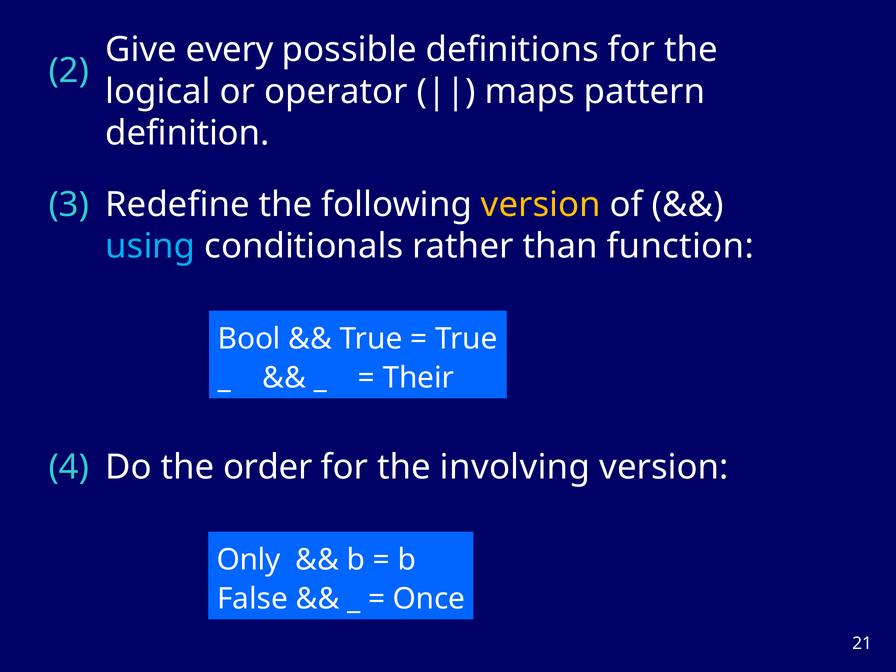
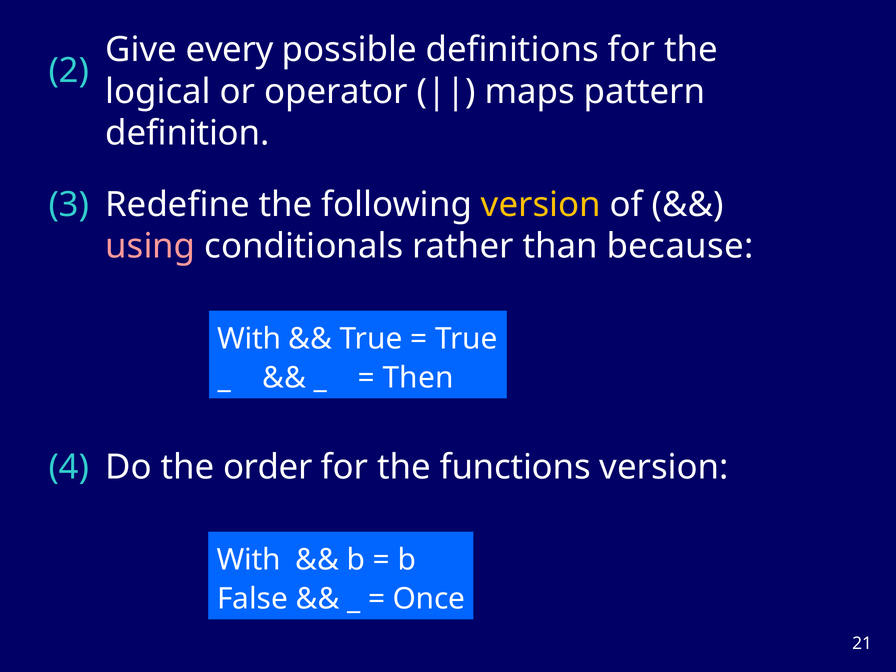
using colour: light blue -> pink
function: function -> because
Bool at (249, 339): Bool -> With
Their: Their -> Then
involving: involving -> functions
Only at (249, 560): Only -> With
